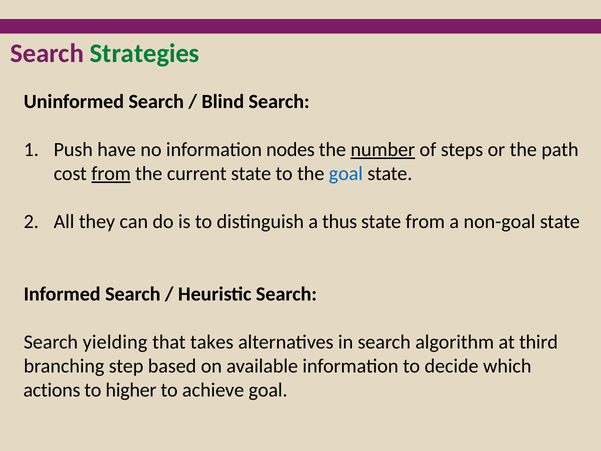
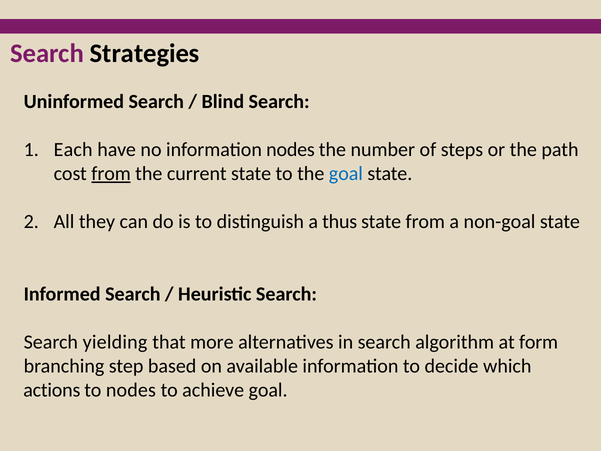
Strategies colour: green -> black
Push: Push -> Each
number underline: present -> none
takes: takes -> more
third: third -> form
to higher: higher -> nodes
